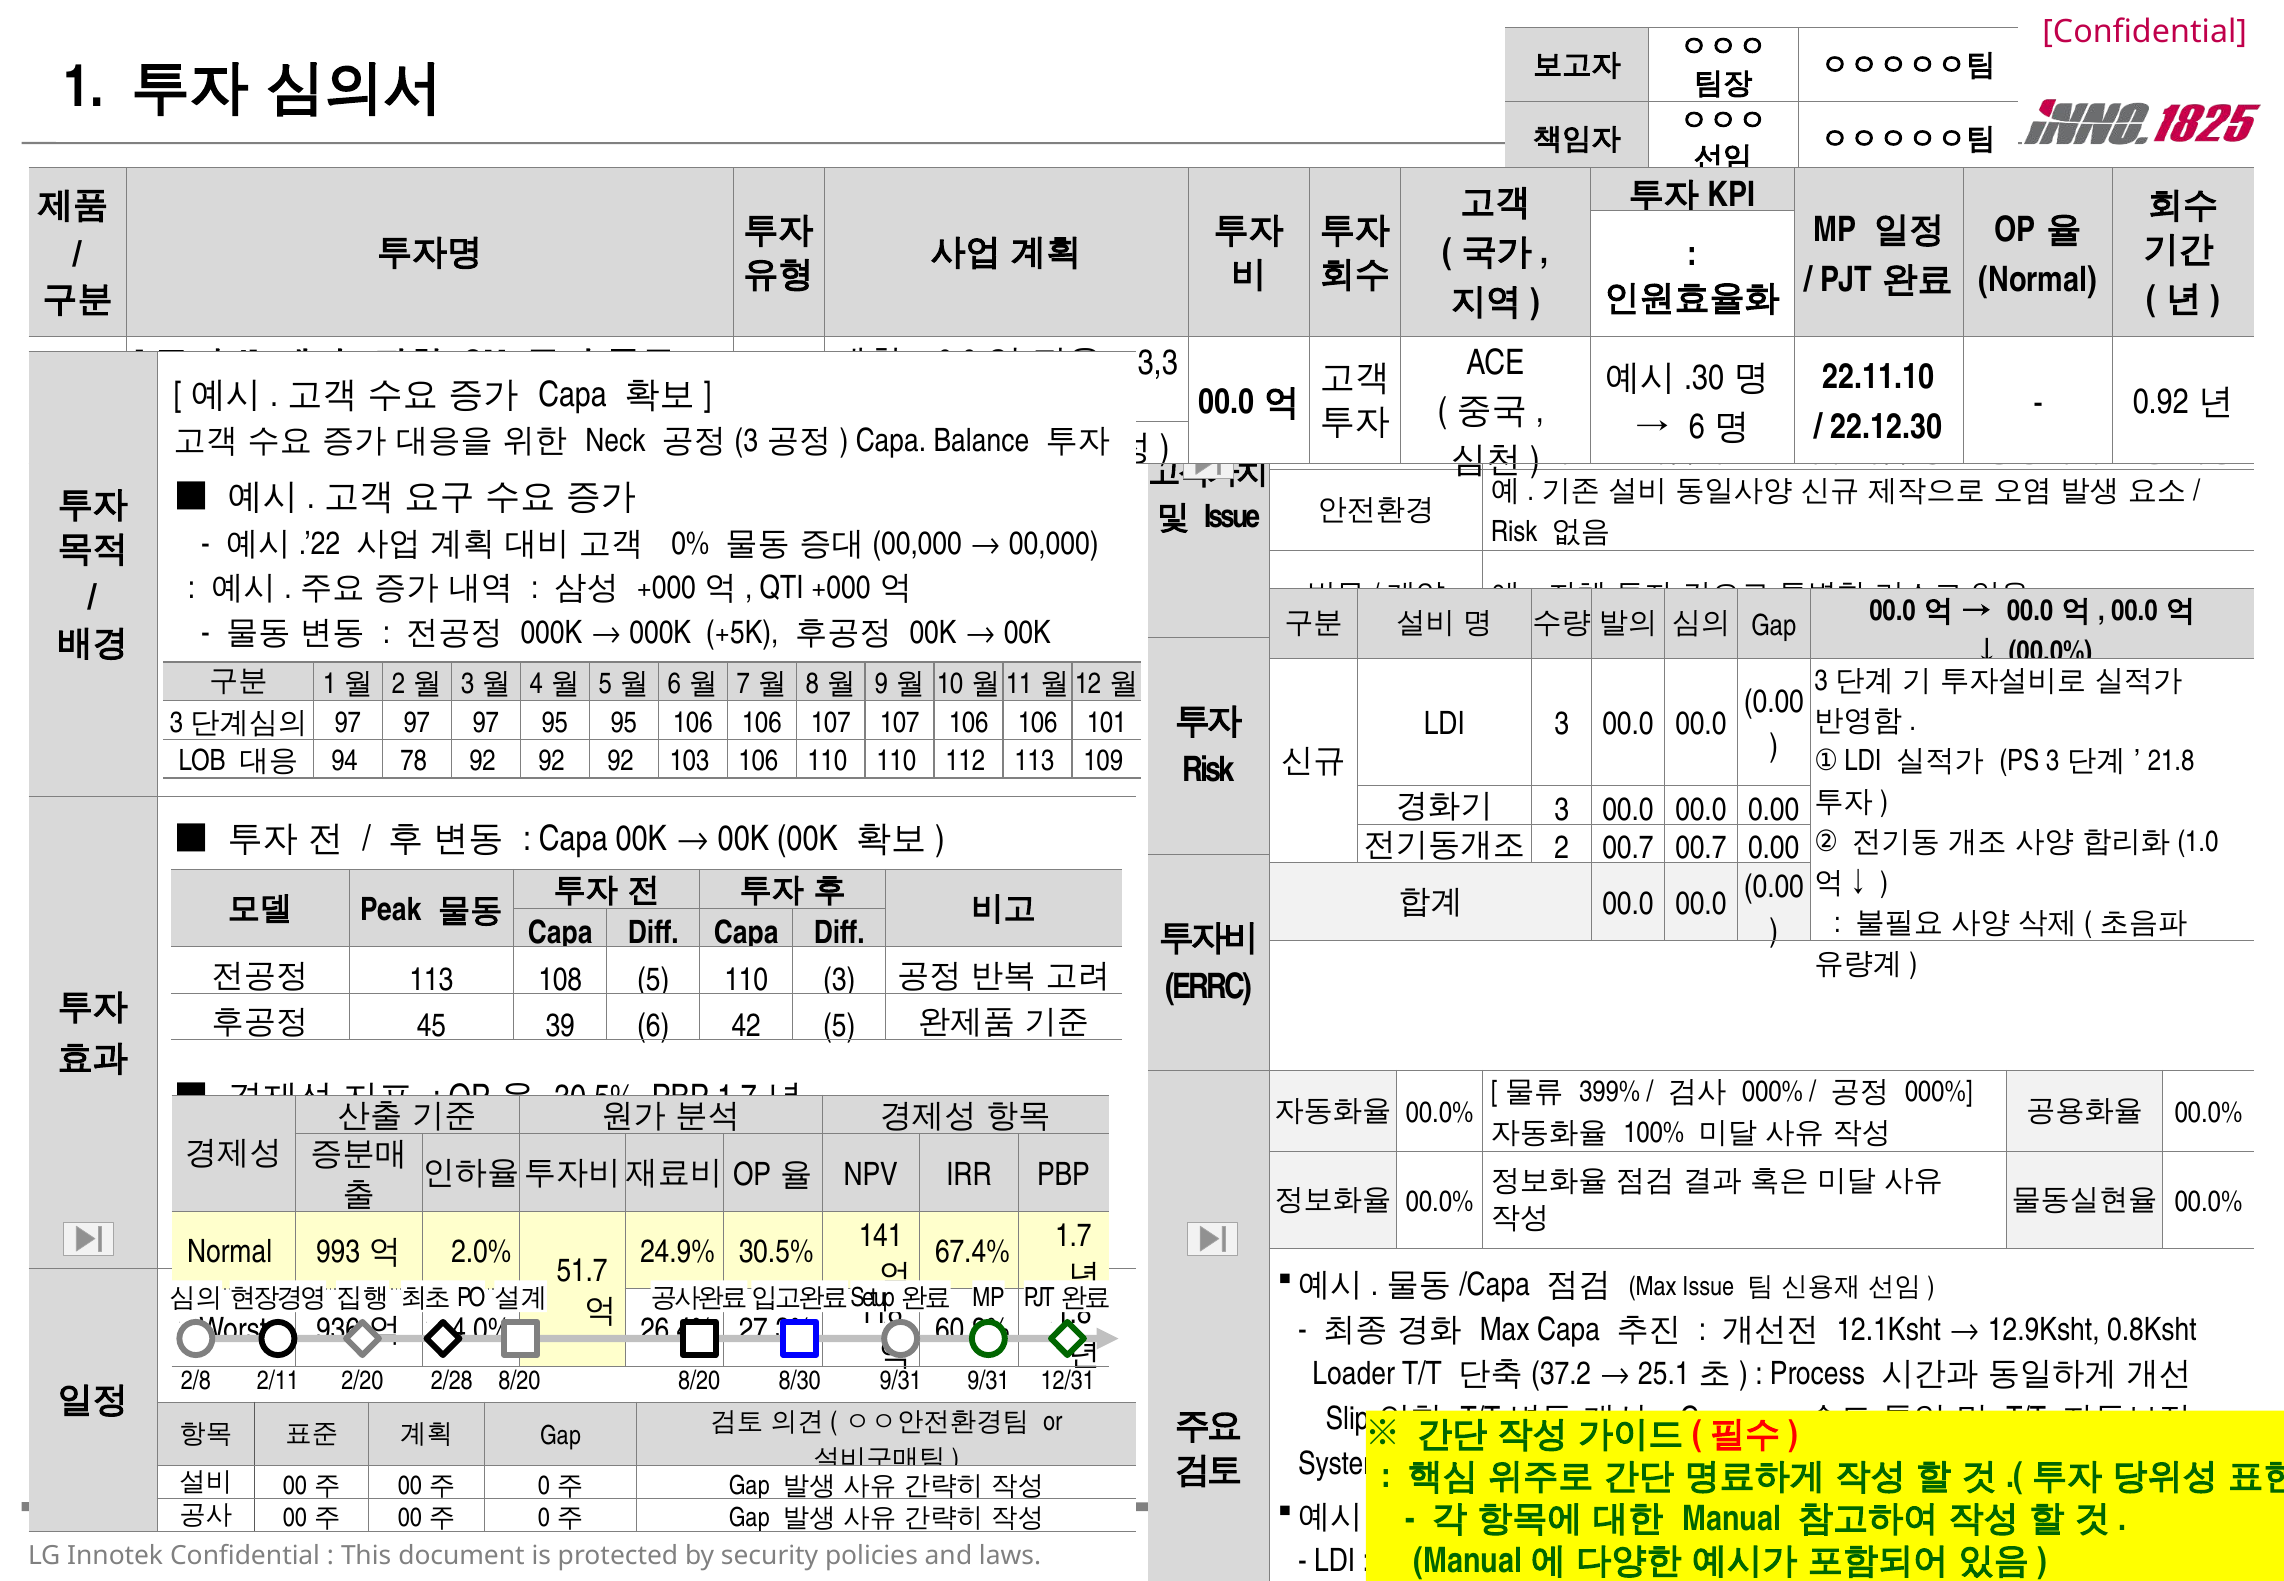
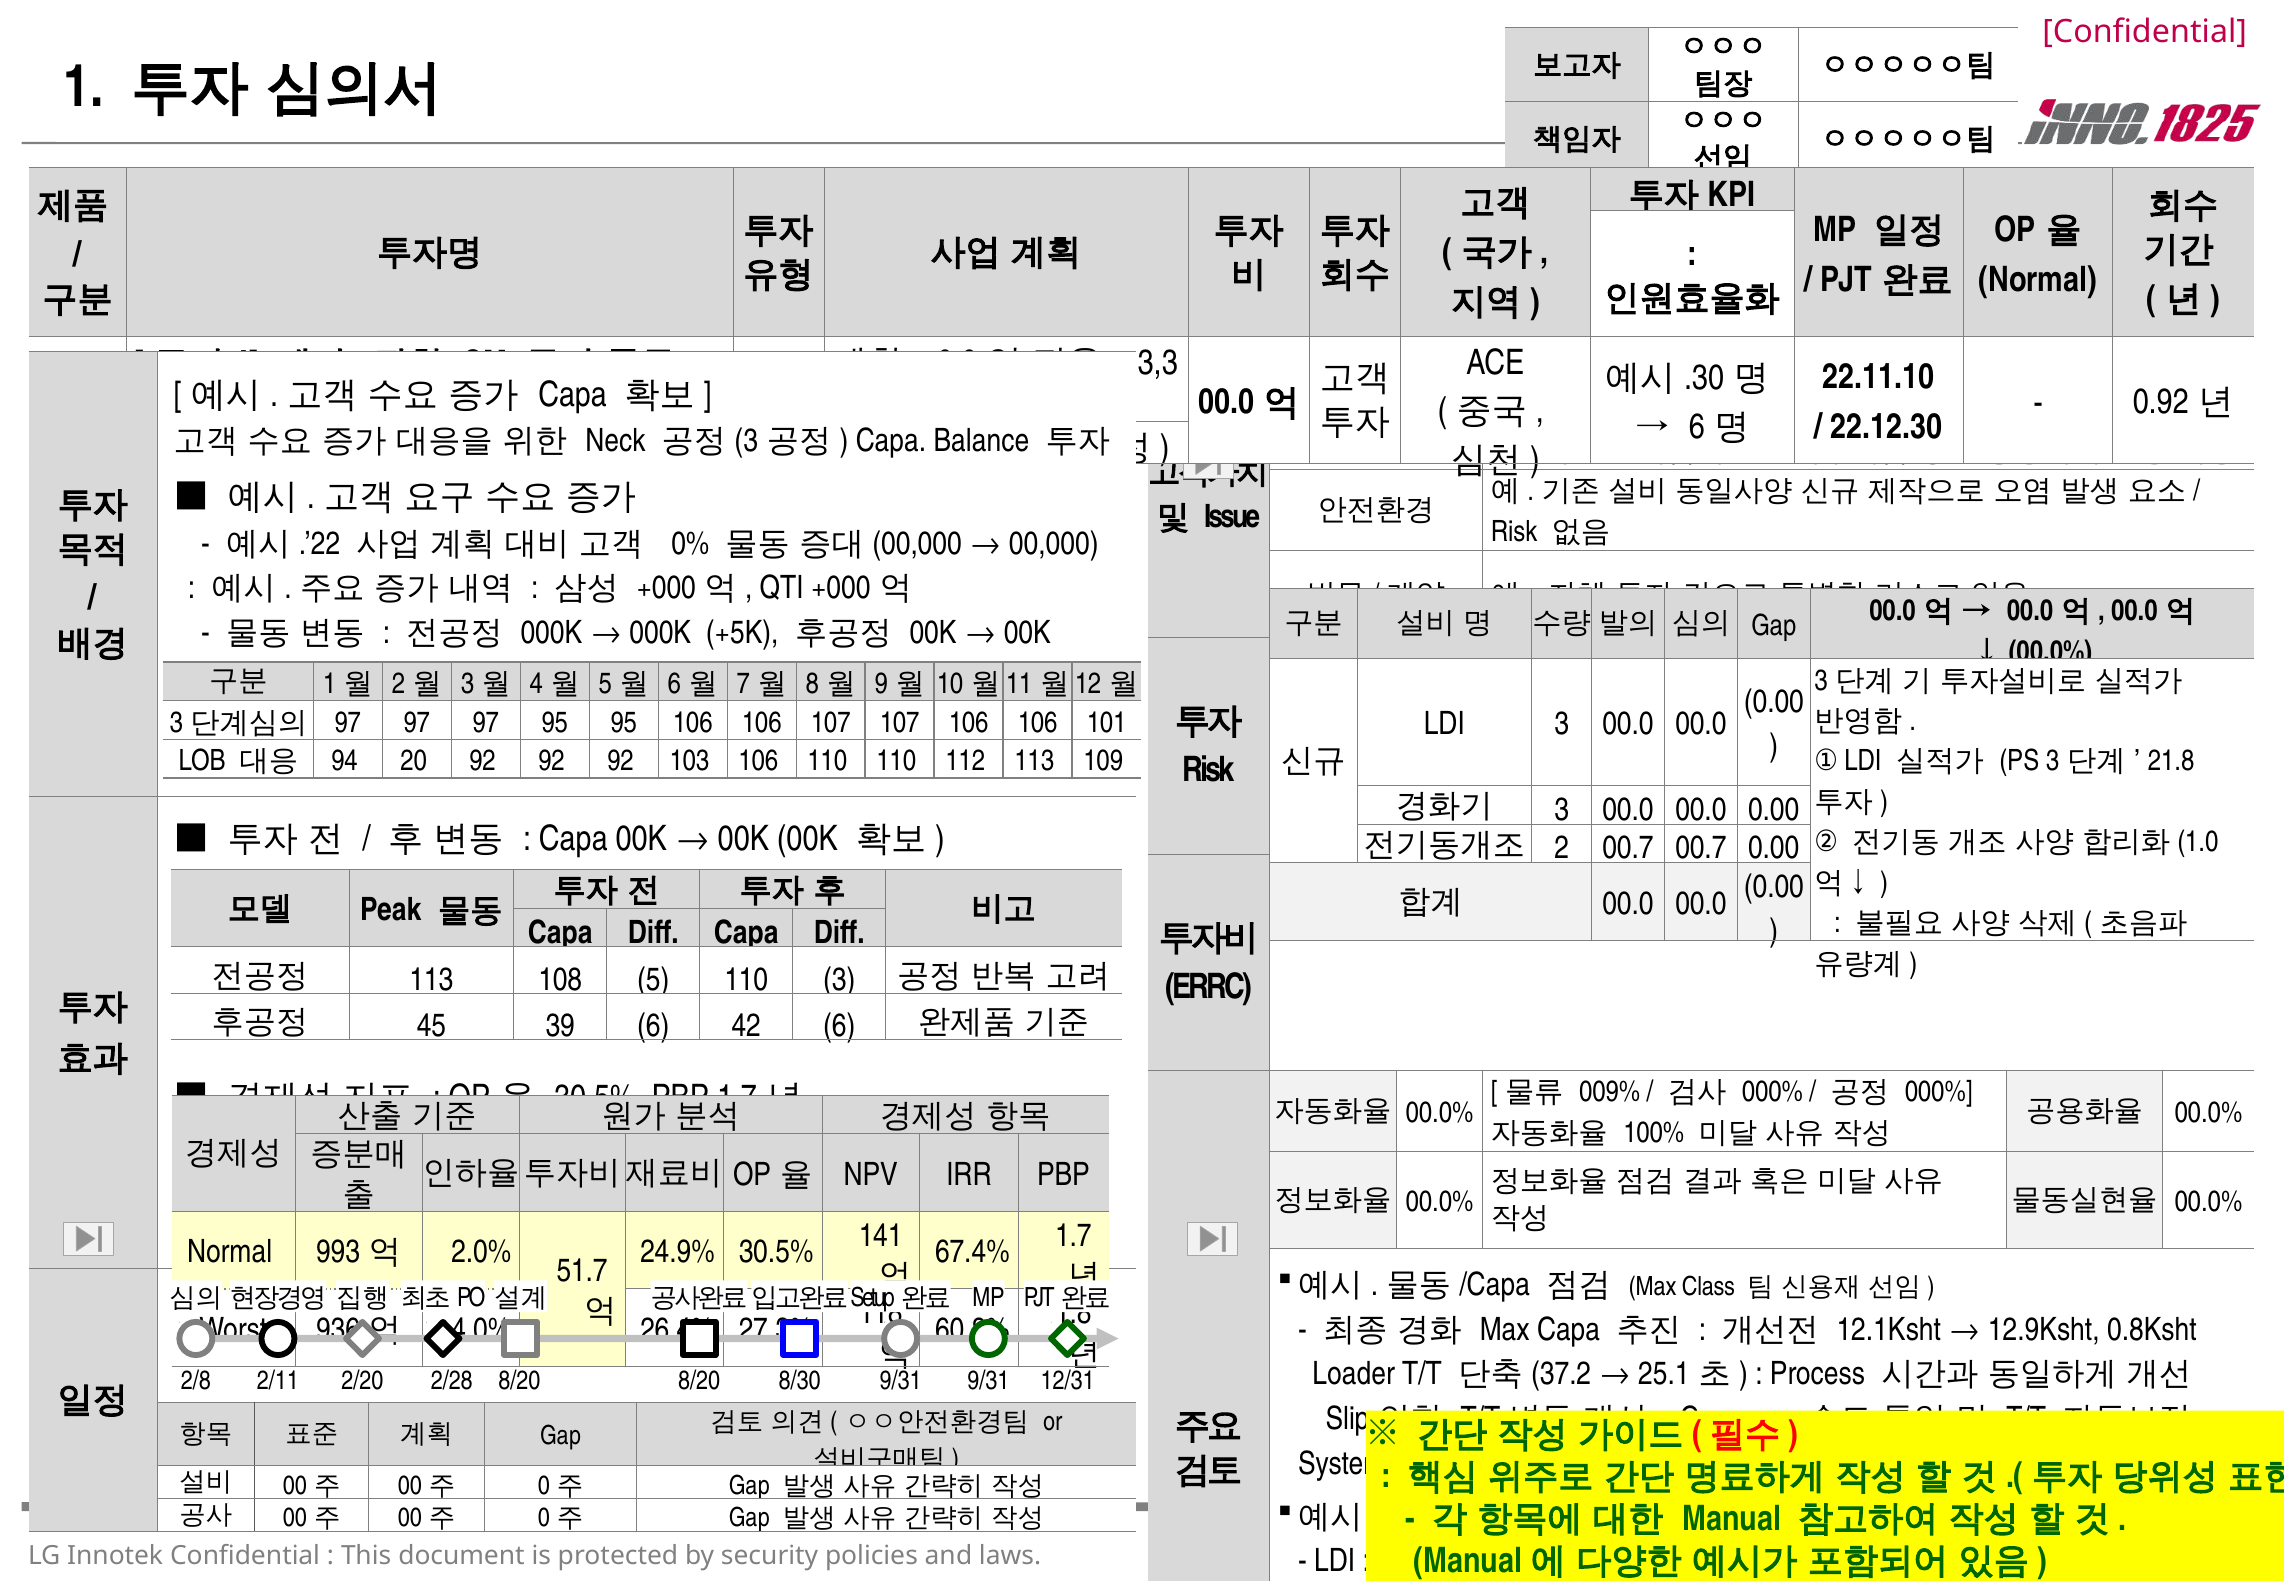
78: 78 -> 20
42 5: 5 -> 6
399%: 399% -> 009%
Max Issue: Issue -> Class
